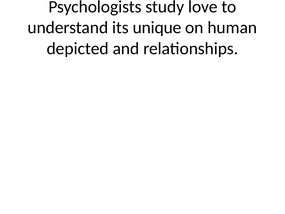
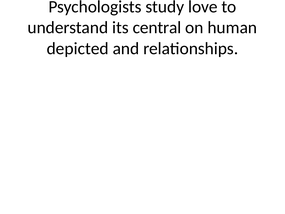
unique: unique -> central
